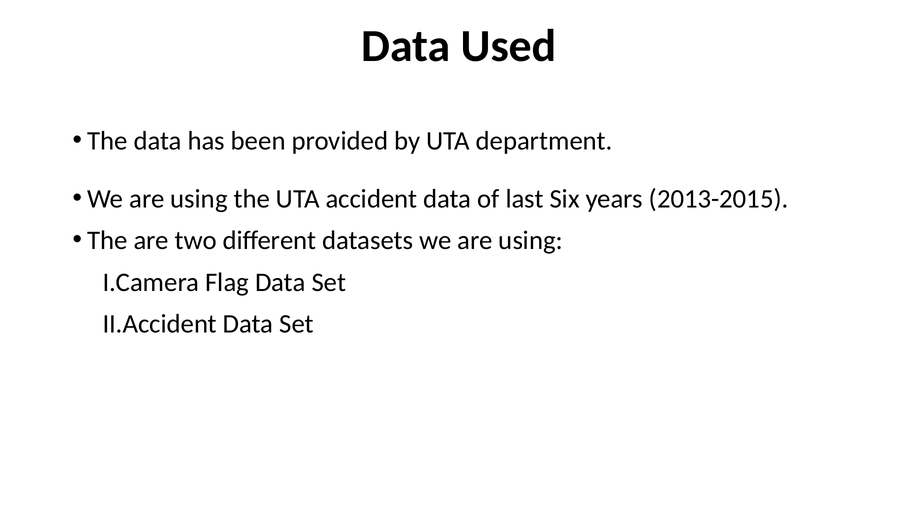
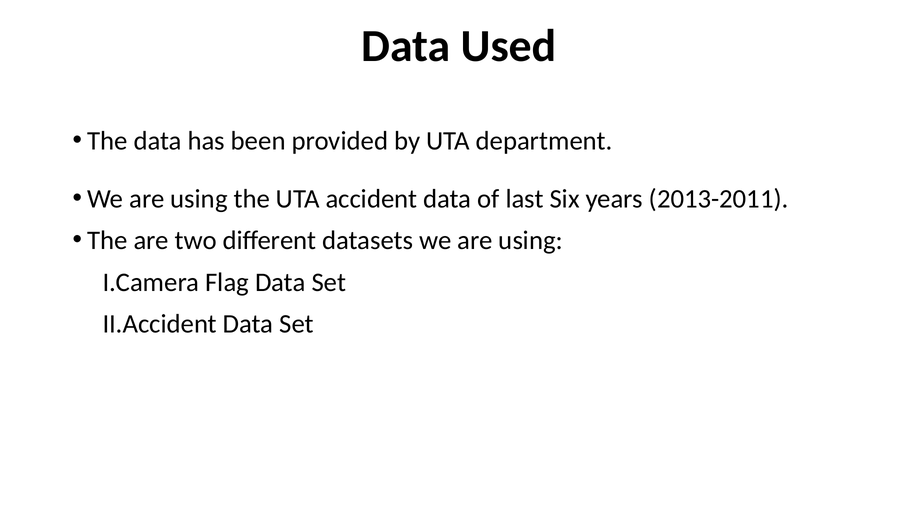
2013-2015: 2013-2015 -> 2013-2011
